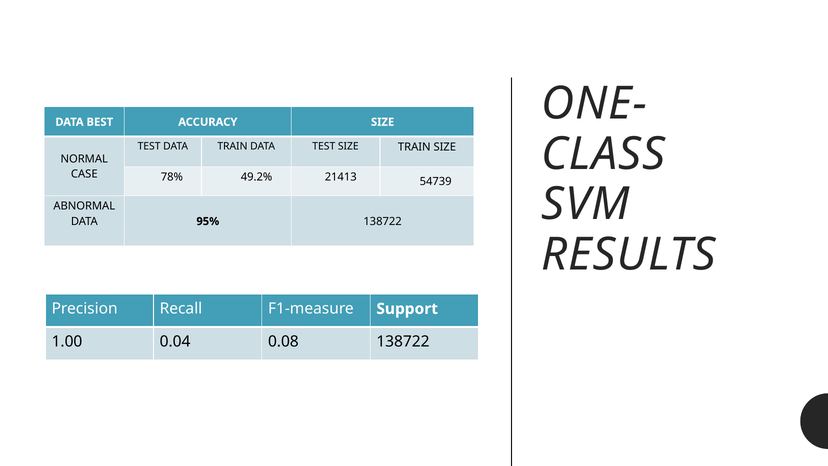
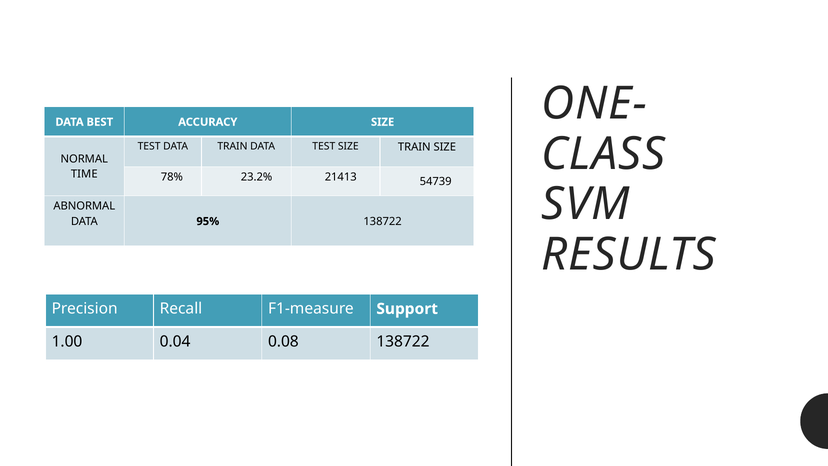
CASE: CASE -> TIME
49.2%: 49.2% -> 23.2%
